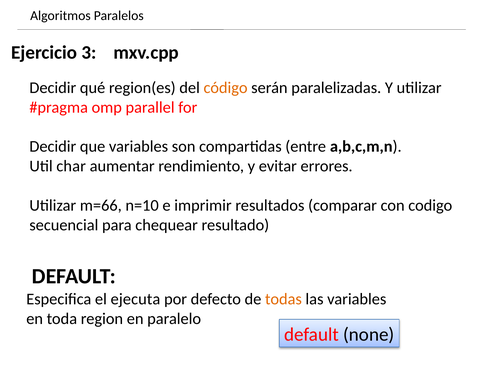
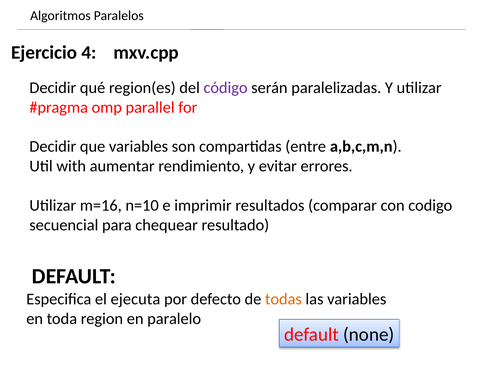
3: 3 -> 4
código colour: orange -> purple
char: char -> with
m=66: m=66 -> m=16
